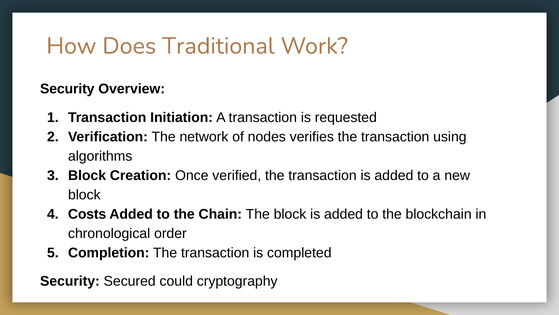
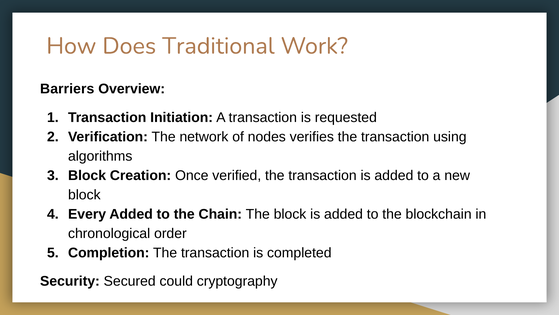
Security at (67, 89): Security -> Barriers
Costs: Costs -> Every
